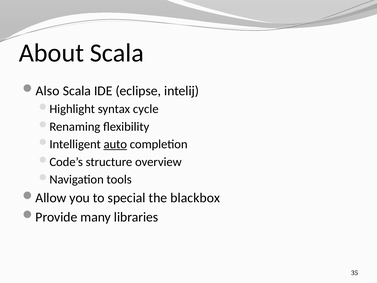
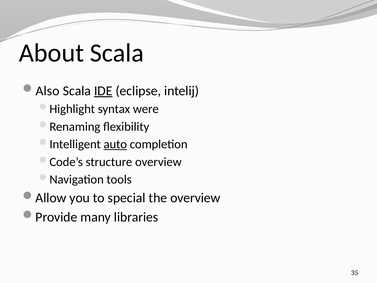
IDE underline: none -> present
cycle: cycle -> were
the blackbox: blackbox -> overview
